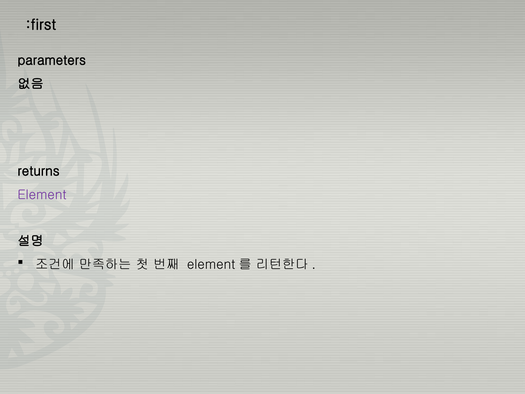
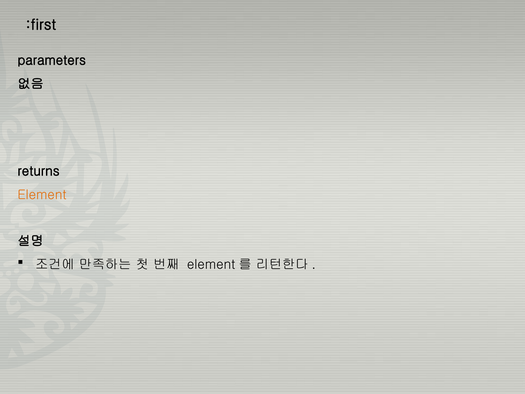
Element colour: purple -> orange
